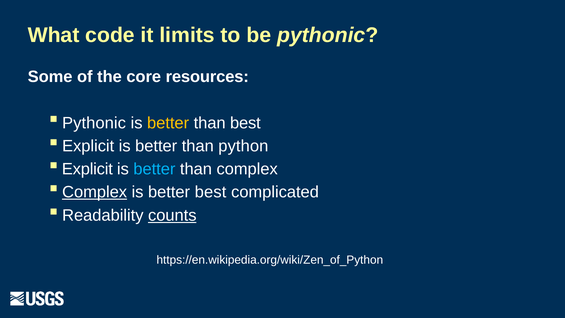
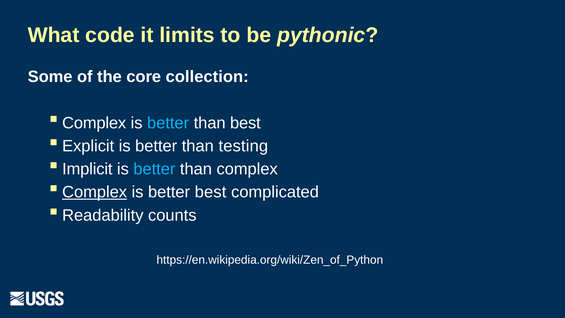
resources: resources -> collection
Pythonic at (94, 123): Pythonic -> Complex
better at (168, 123) colour: yellow -> light blue
python: python -> testing
Explicit at (87, 169): Explicit -> Implicit
counts underline: present -> none
